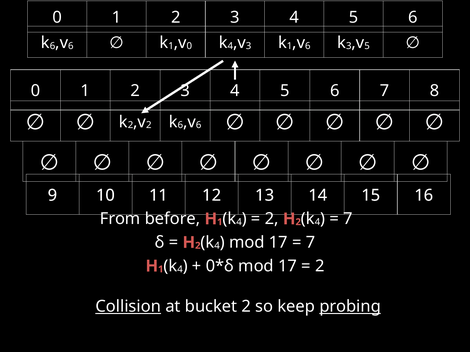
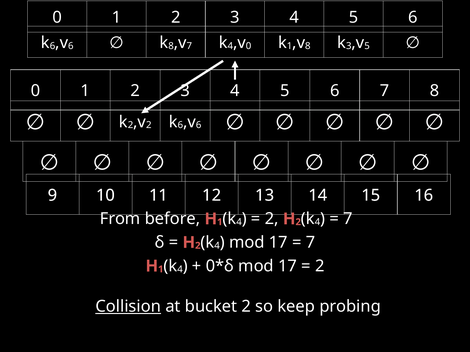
1 at (171, 46): 1 -> 8
0 at (189, 46): 0 -> 7
3 at (249, 46): 3 -> 0
6 at (308, 46): 6 -> 8
probing underline: present -> none
